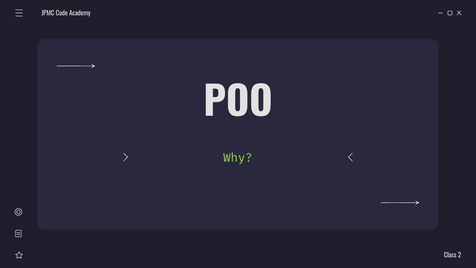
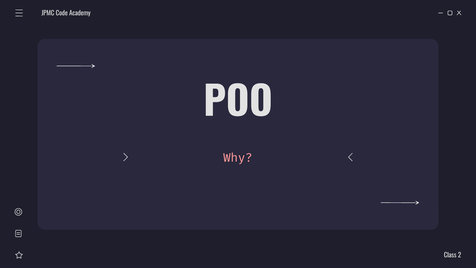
Why colour: light green -> pink
